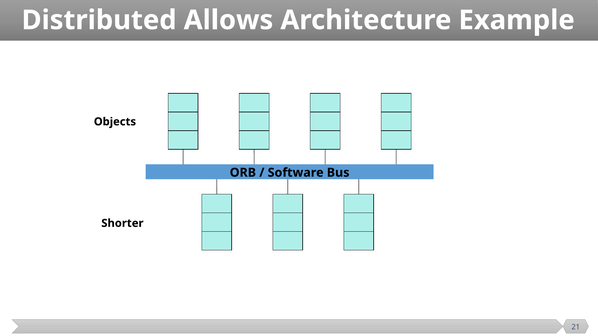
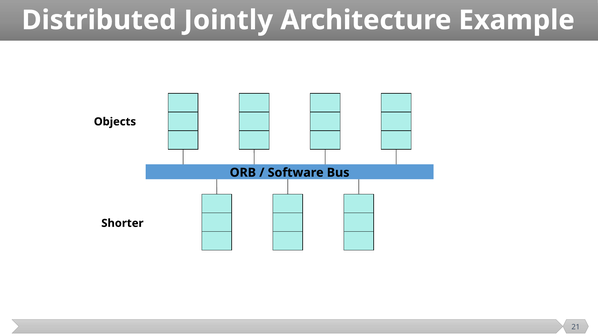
Allows: Allows -> Jointly
